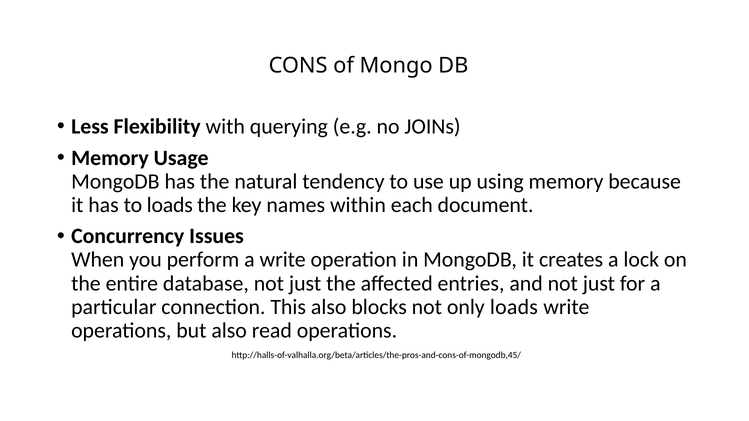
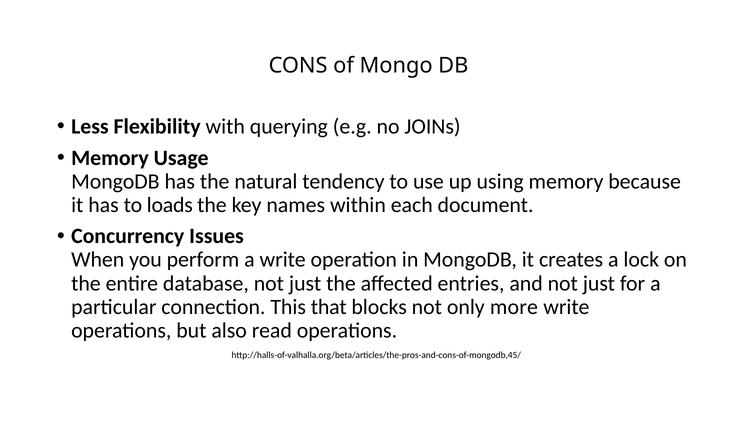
This also: also -> that
only loads: loads -> more
